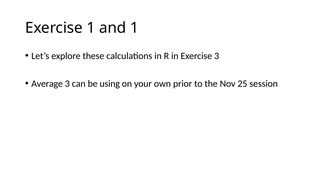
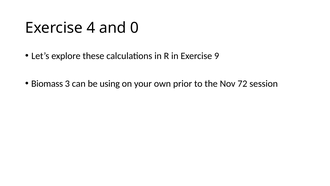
Exercise 1: 1 -> 4
and 1: 1 -> 0
Exercise 3: 3 -> 9
Average: Average -> Biomass
25: 25 -> 72
